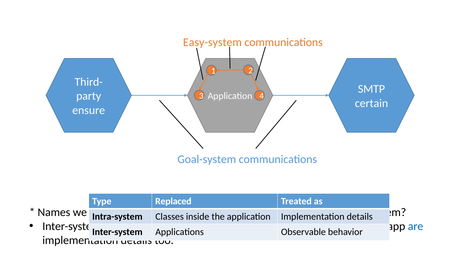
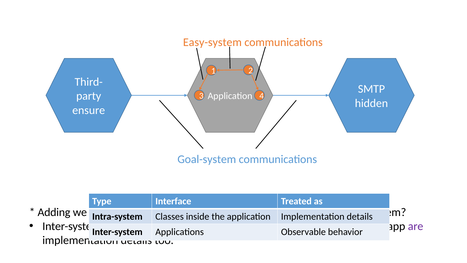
certain: certain -> hidden
Replaced: Replaced -> Interface
Names: Names -> Adding
are colour: blue -> purple
